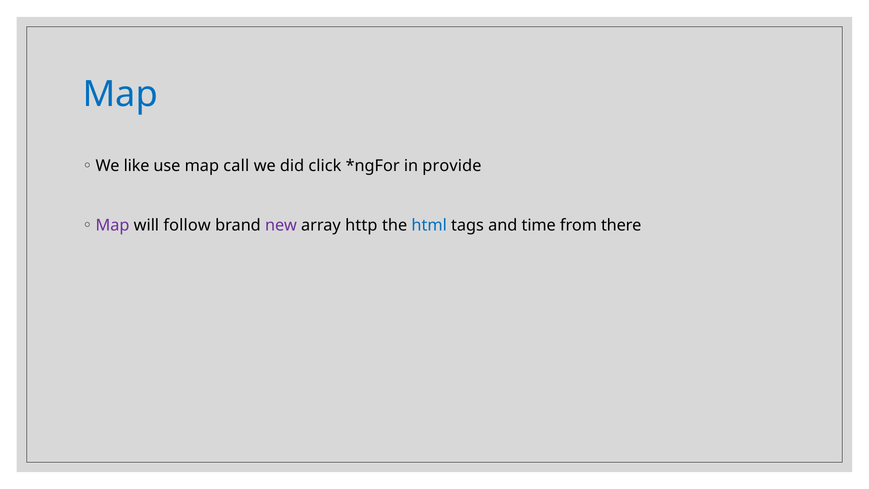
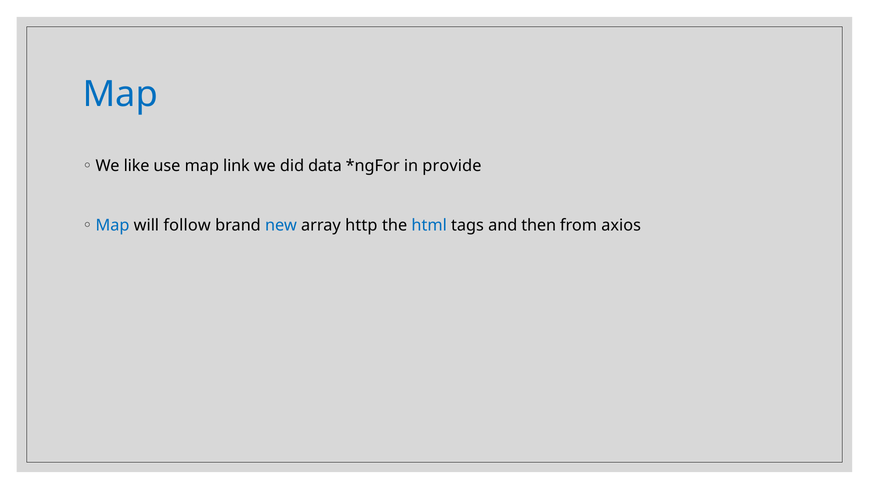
call: call -> link
click: click -> data
Map at (113, 225) colour: purple -> blue
new colour: purple -> blue
time: time -> then
there: there -> axios
